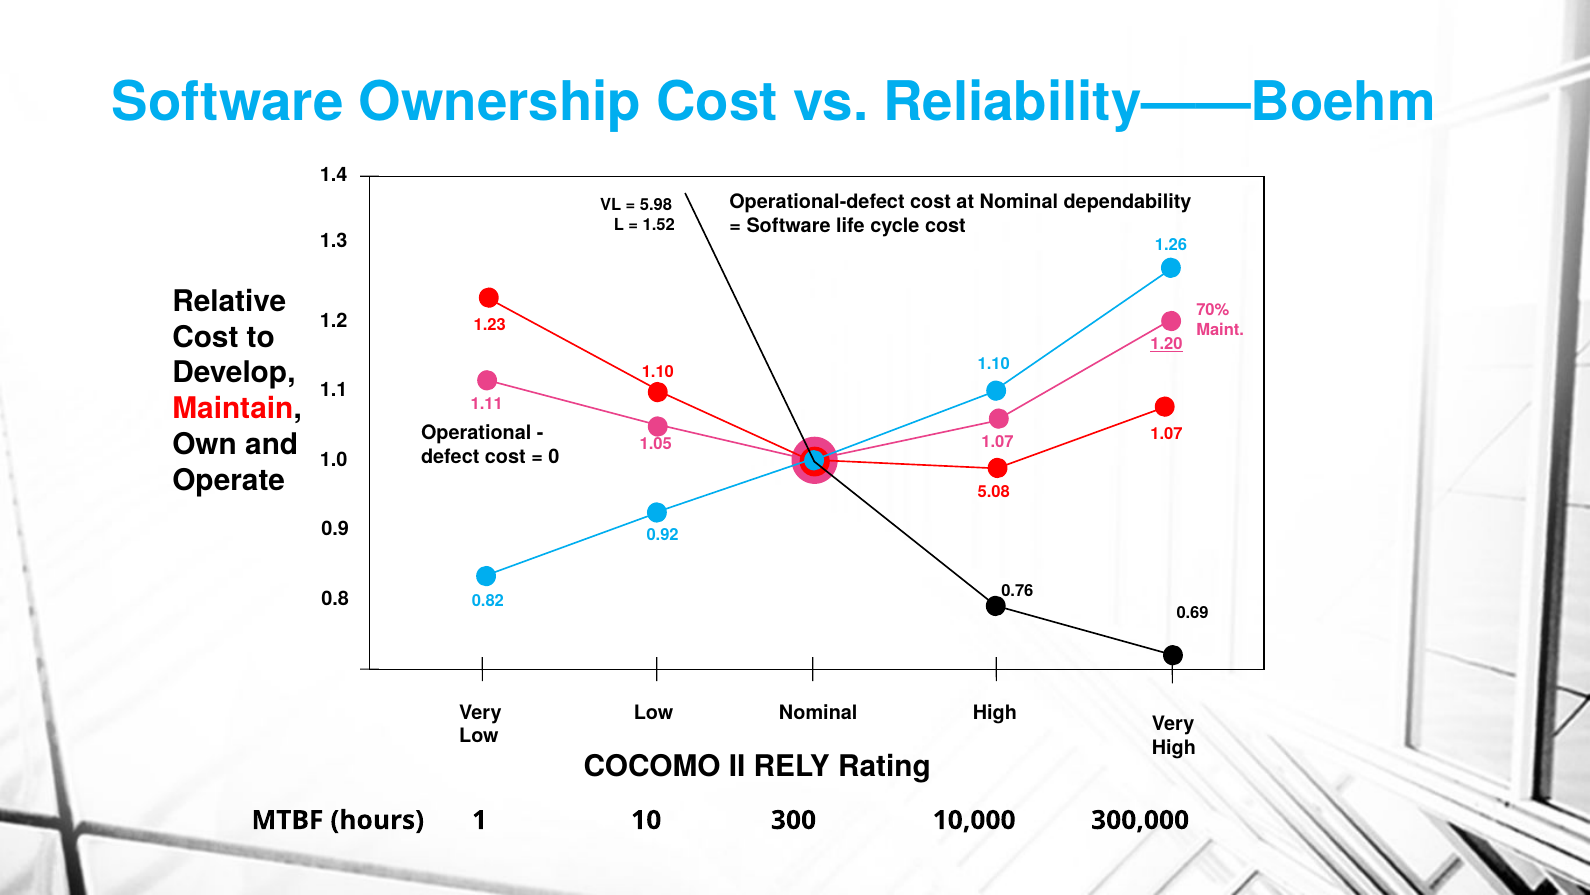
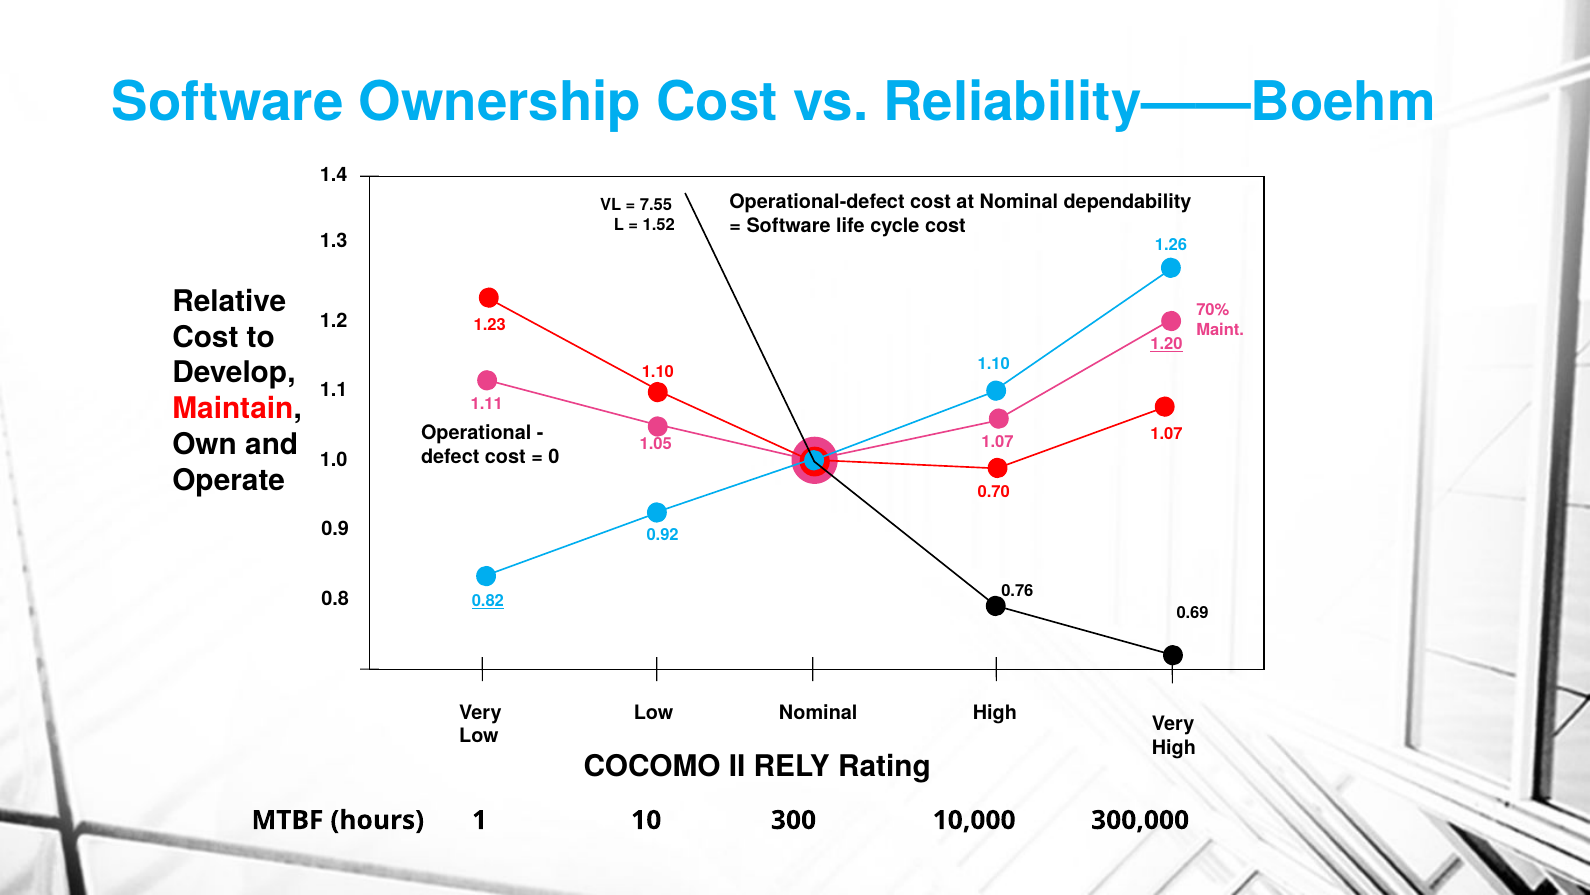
5.98: 5.98 -> 7.55
5.08: 5.08 -> 0.70
0.82 underline: none -> present
